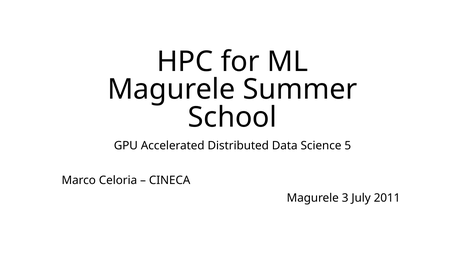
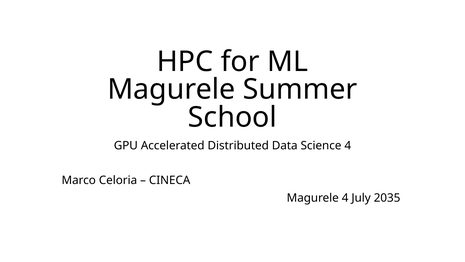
Science 5: 5 -> 4
Magurele 3: 3 -> 4
2011: 2011 -> 2035
